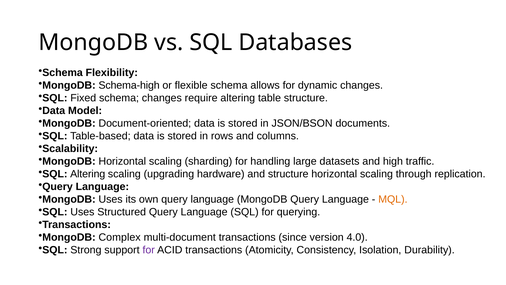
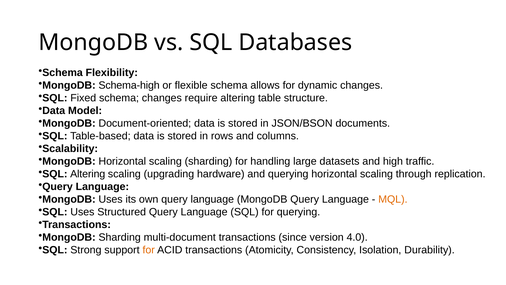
and structure: structure -> querying
MongoDB Complex: Complex -> Sharding
for at (149, 250) colour: purple -> orange
